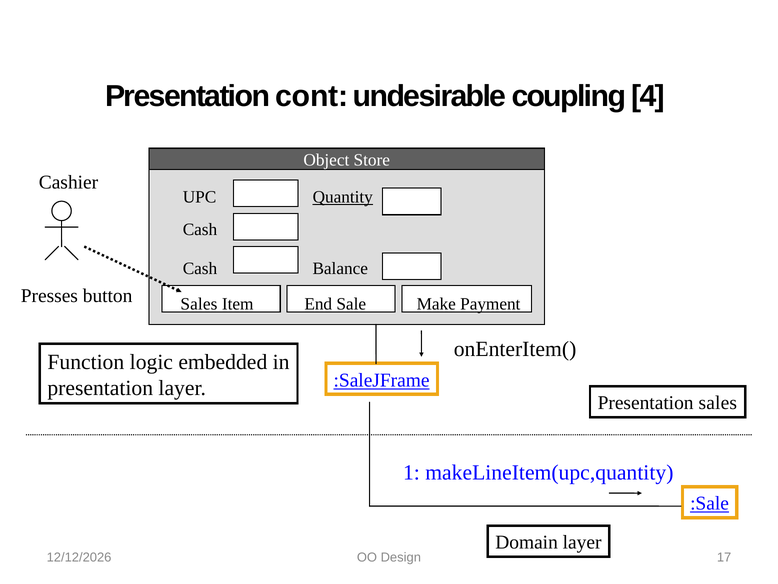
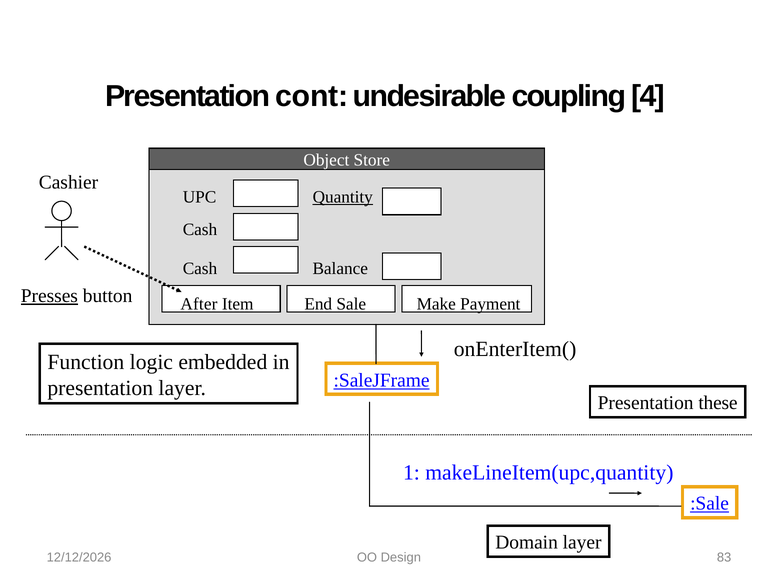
Presses underline: none -> present
Sales at (199, 304): Sales -> After
Presentation sales: sales -> these
17: 17 -> 83
